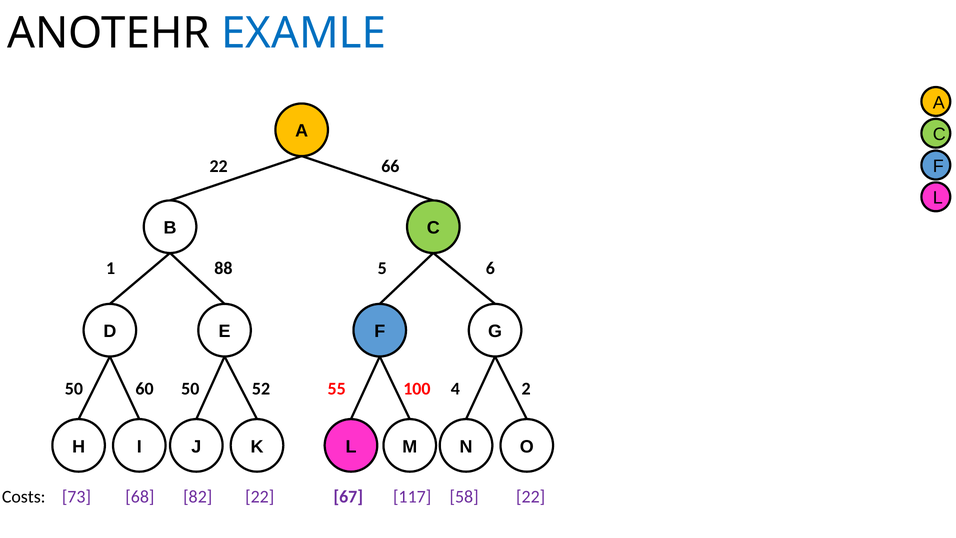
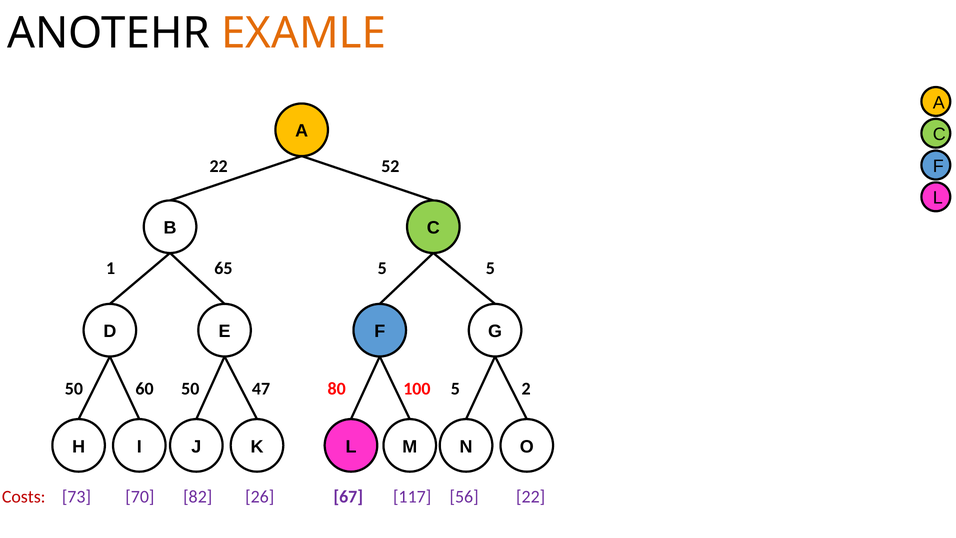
EXAMLE colour: blue -> orange
66: 66 -> 52
88: 88 -> 65
5 6: 6 -> 5
52: 52 -> 47
55: 55 -> 80
100 4: 4 -> 5
Costs colour: black -> red
68: 68 -> 70
82 22: 22 -> 26
58: 58 -> 56
